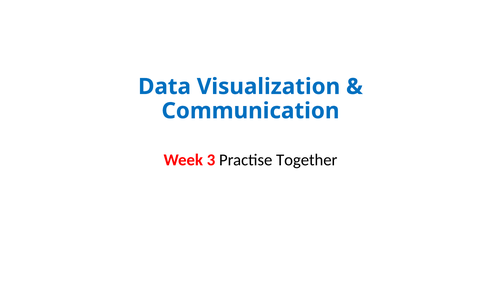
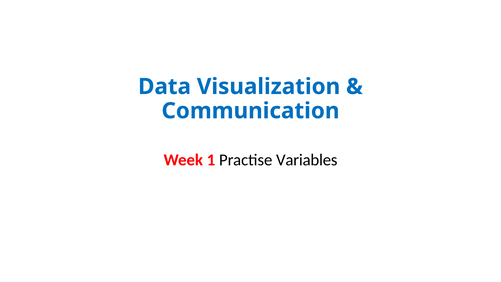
3: 3 -> 1
Together: Together -> Variables
